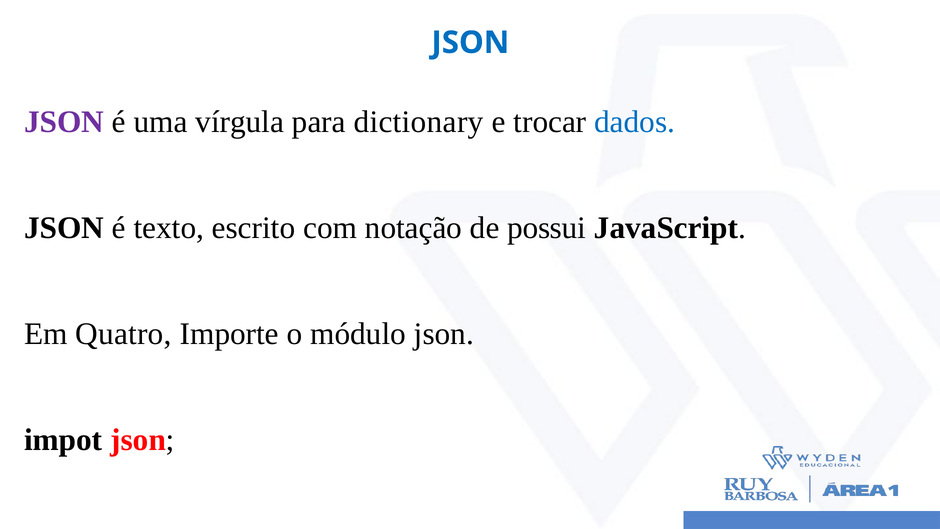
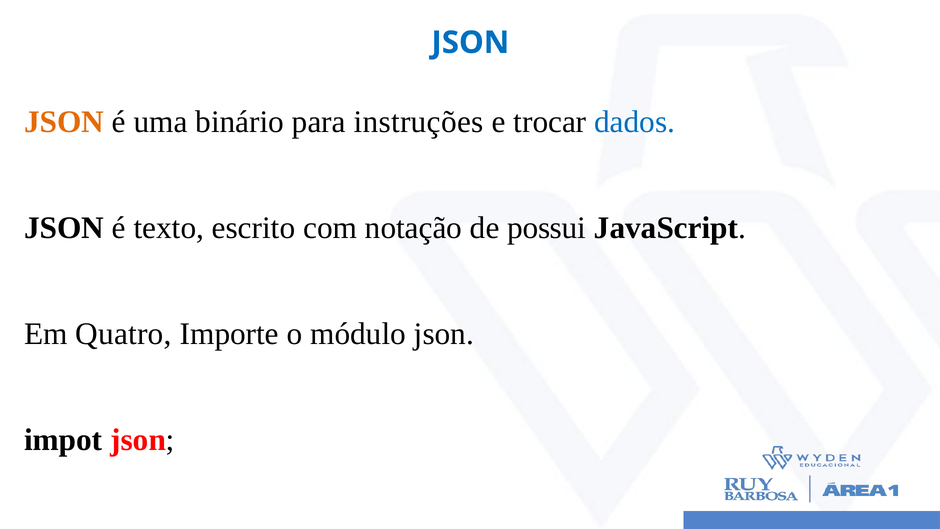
JSON at (64, 122) colour: purple -> orange
vírgula: vírgula -> binário
dictionary: dictionary -> instruções
